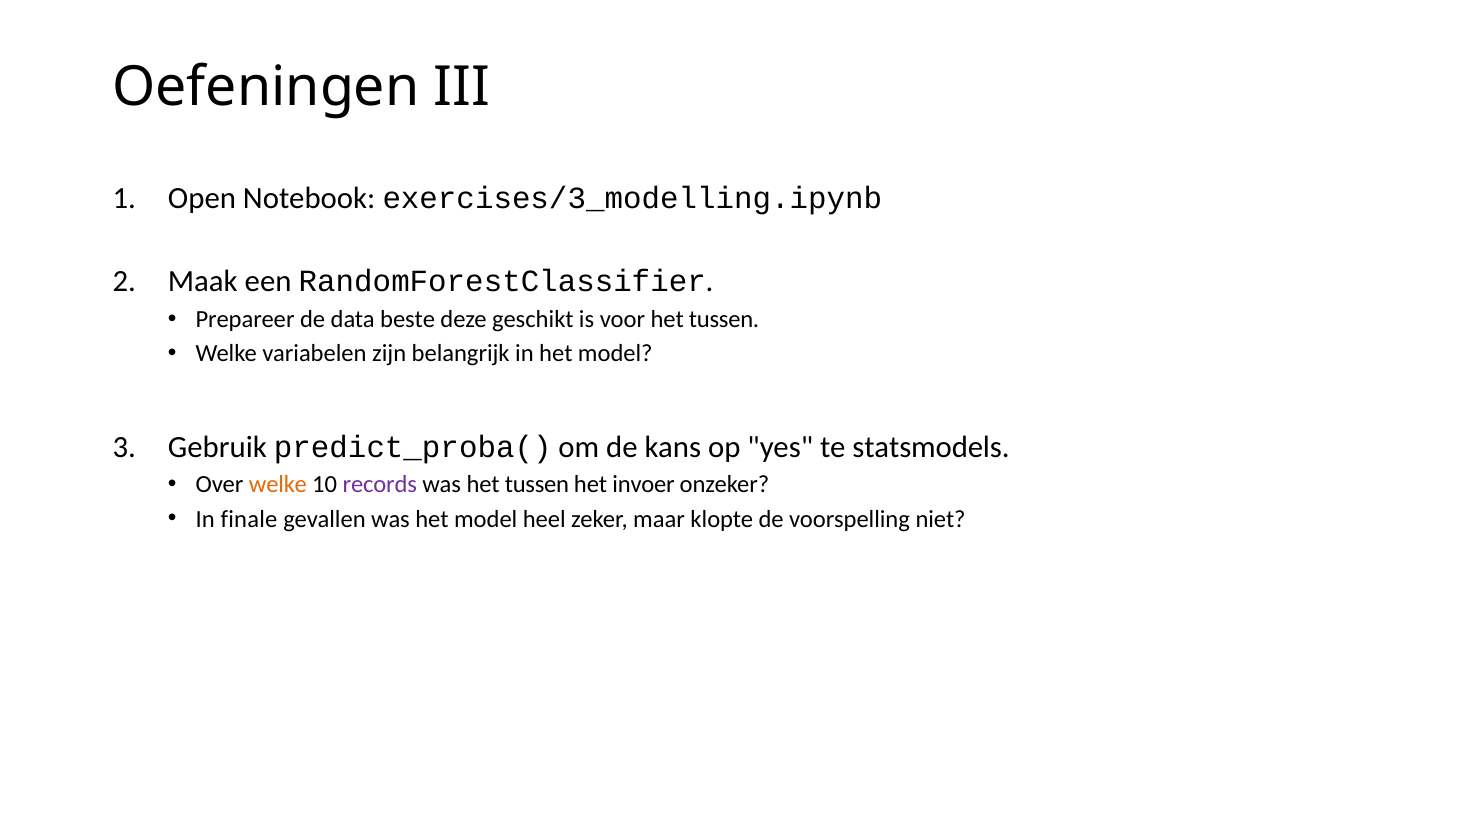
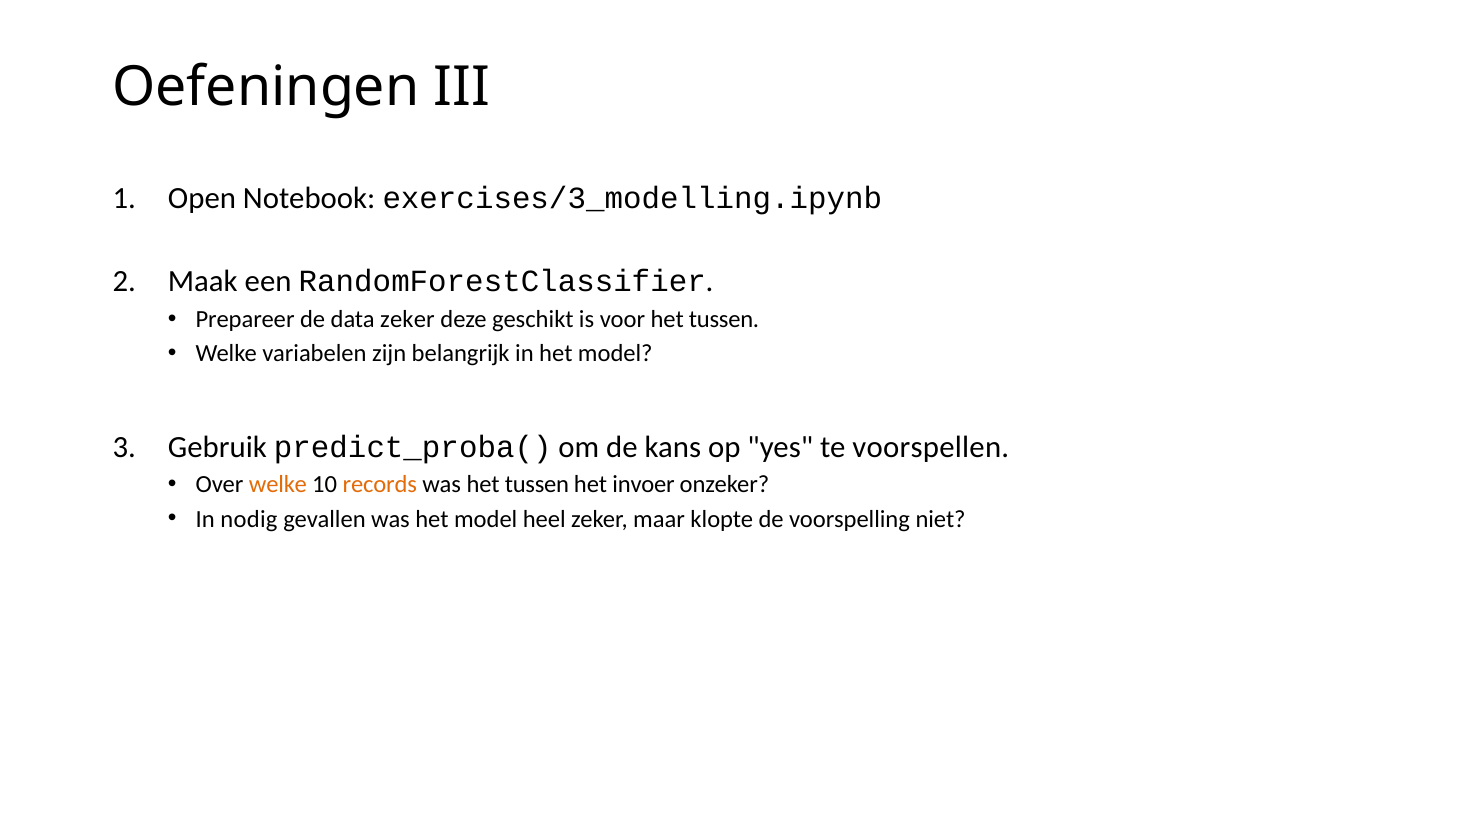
data beste: beste -> zeker
statsmodels: statsmodels -> voorspellen
records colour: purple -> orange
finale: finale -> nodig
